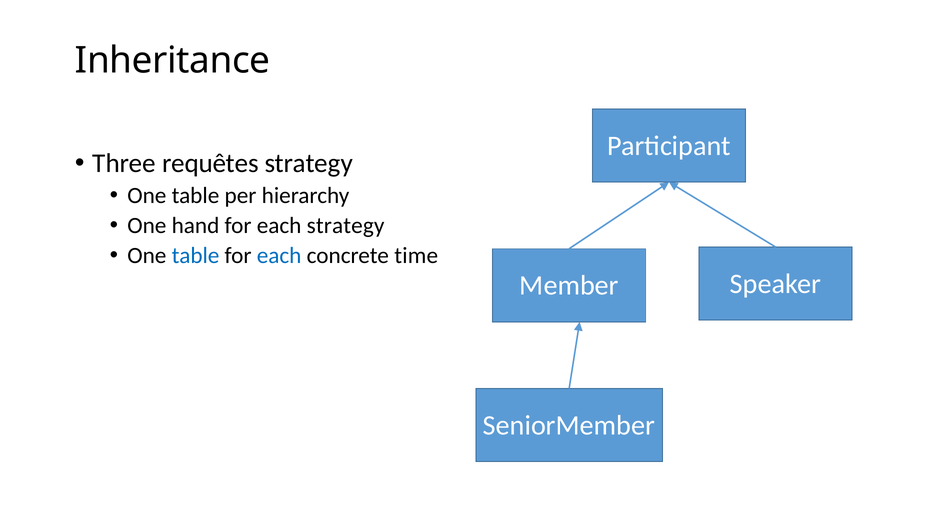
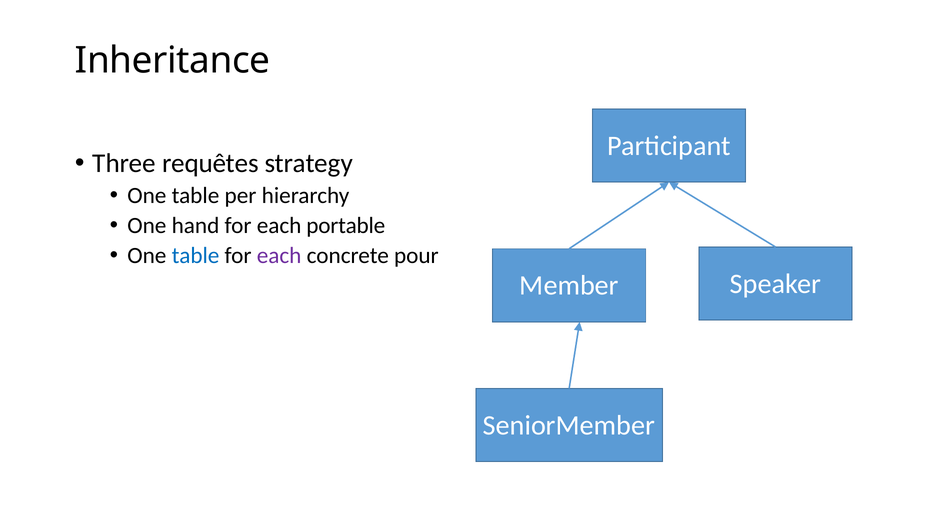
each strategy: strategy -> portable
each at (279, 256) colour: blue -> purple
time: time -> pour
